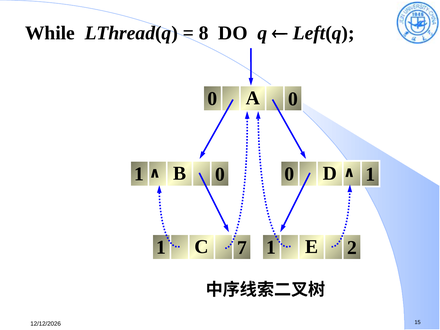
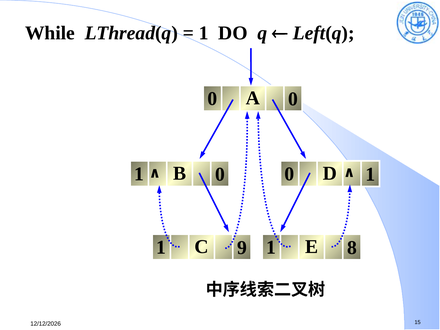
8 at (204, 33): 8 -> 1
7: 7 -> 9
2: 2 -> 8
